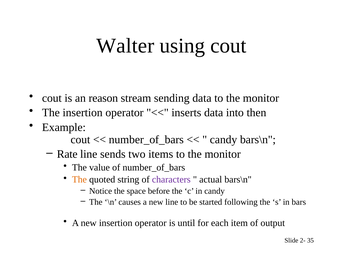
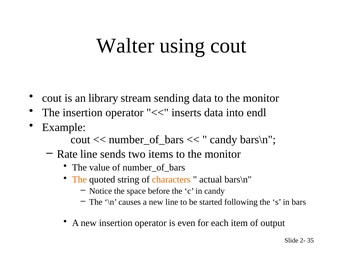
reason: reason -> library
then: then -> endl
characters colour: purple -> orange
until: until -> even
